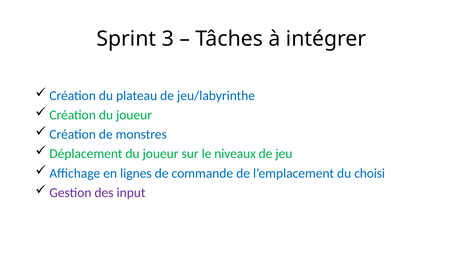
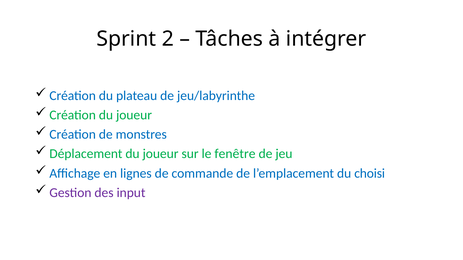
3: 3 -> 2
niveaux: niveaux -> fenêtre
